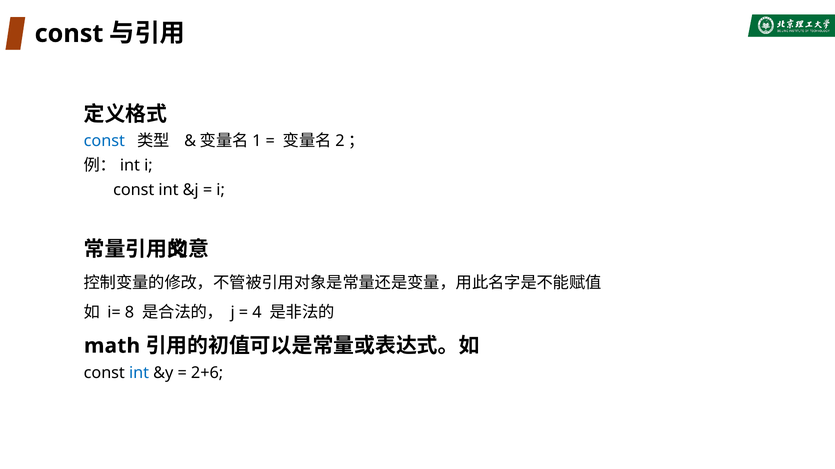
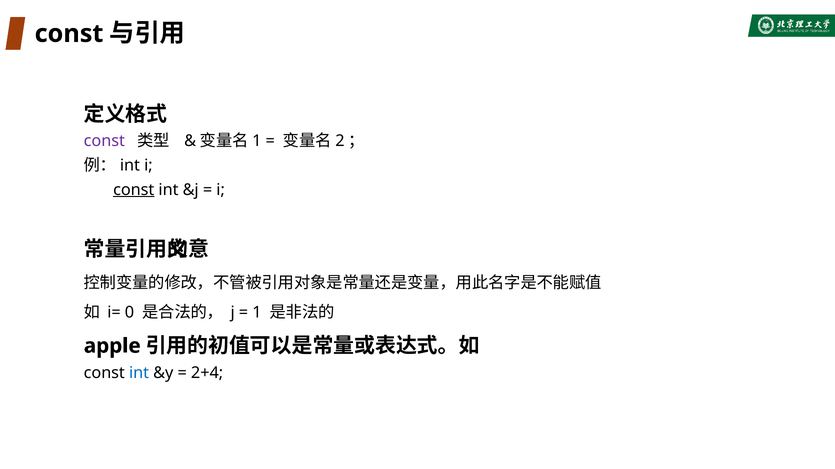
const at (104, 141) colour: blue -> purple
const at (134, 190) underline: none -> present
8: 8 -> 0
4 at (257, 313): 4 -> 1
math: math -> apple
2+6: 2+6 -> 2+4
